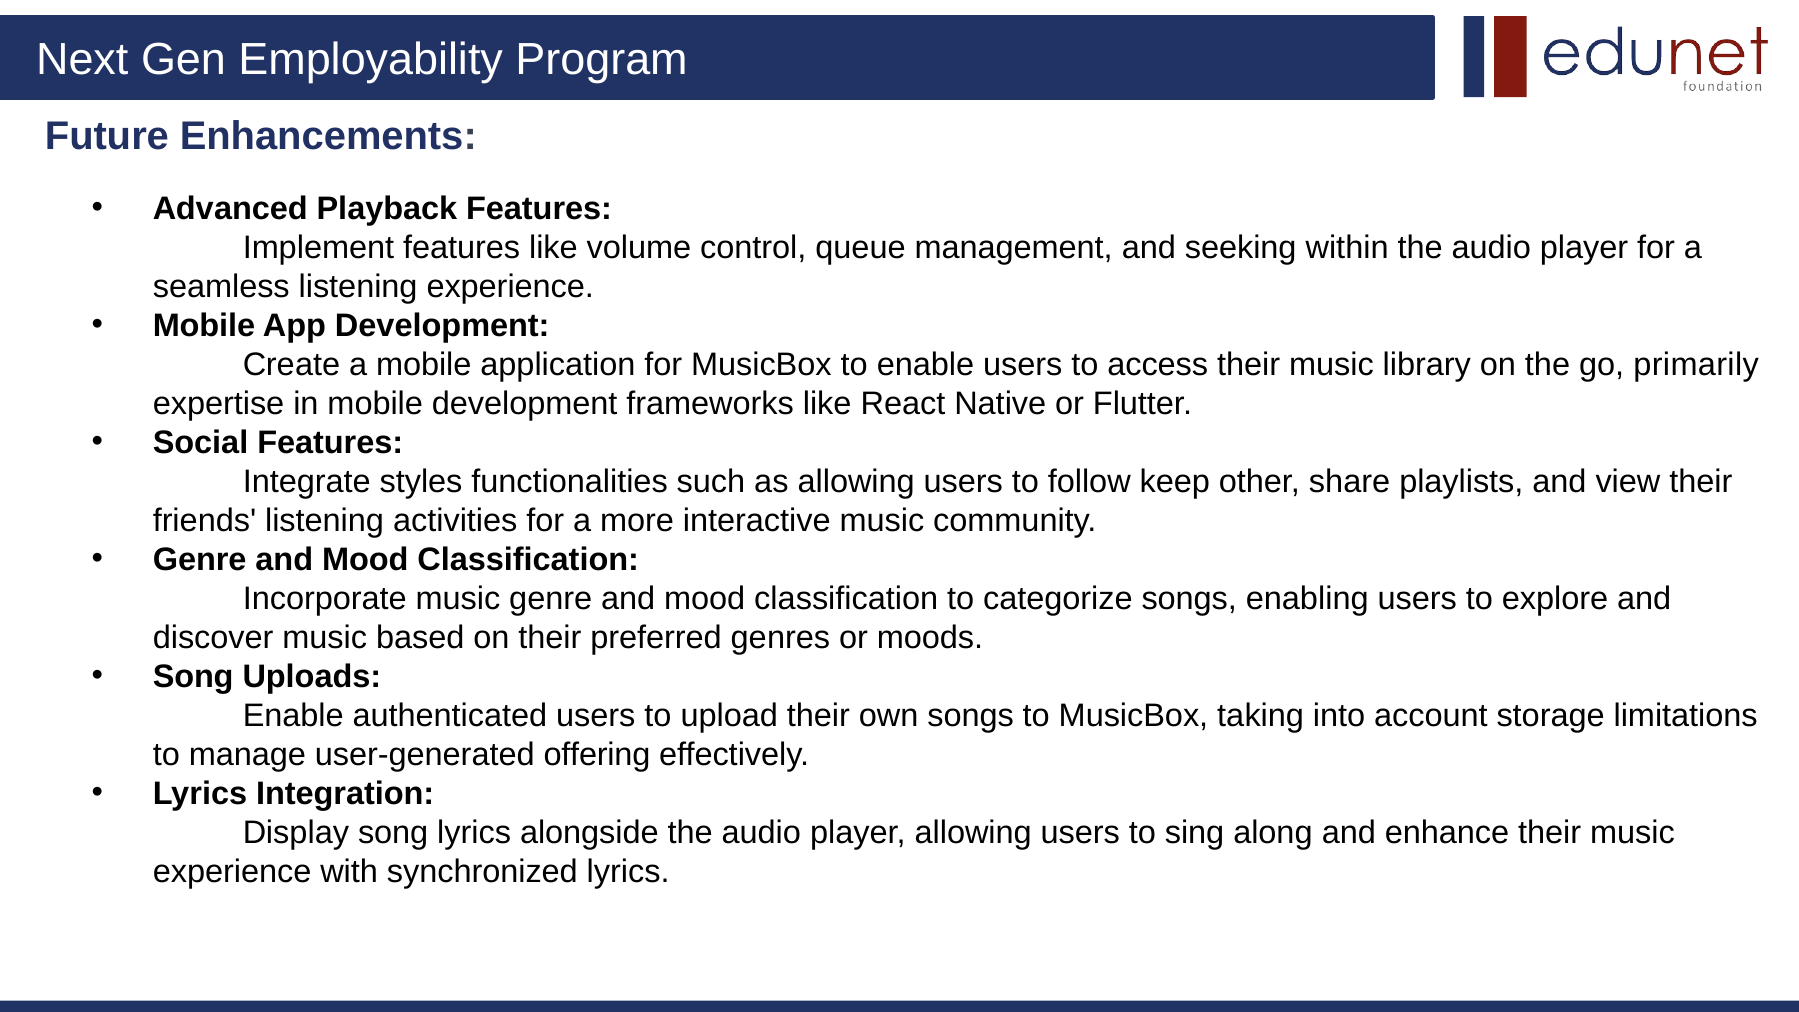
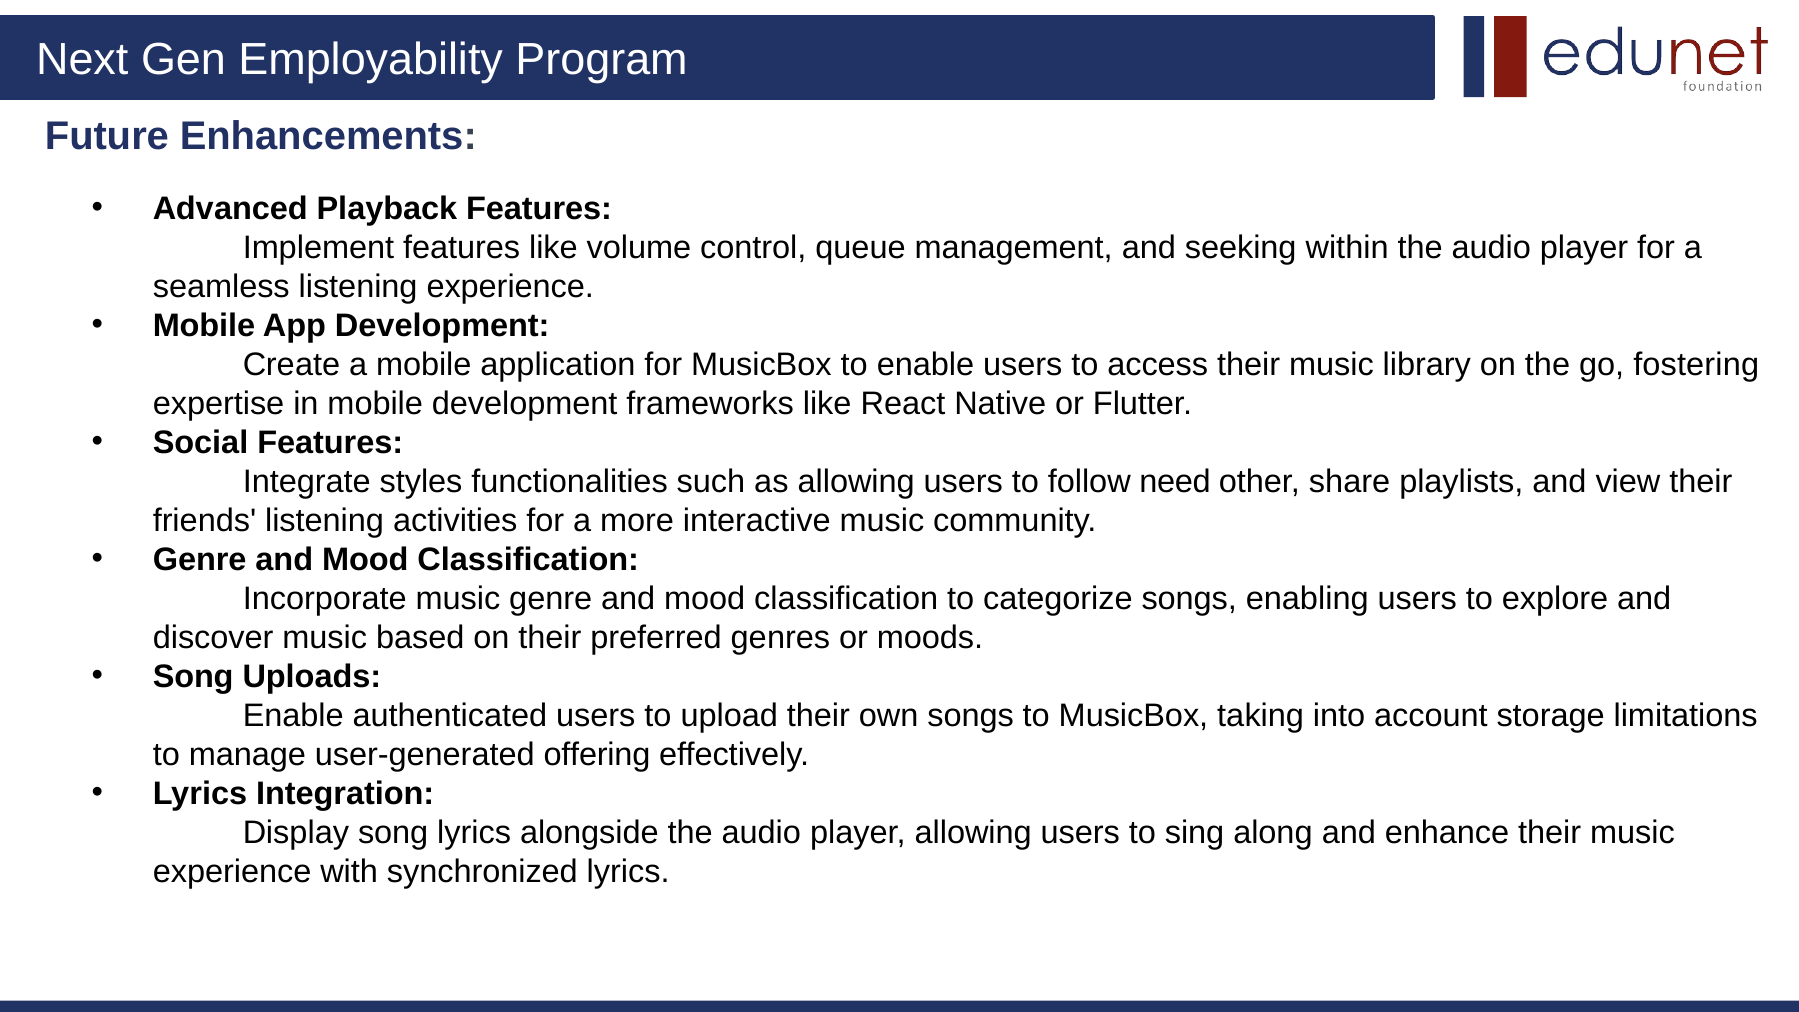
primarily: primarily -> fostering
keep: keep -> need
